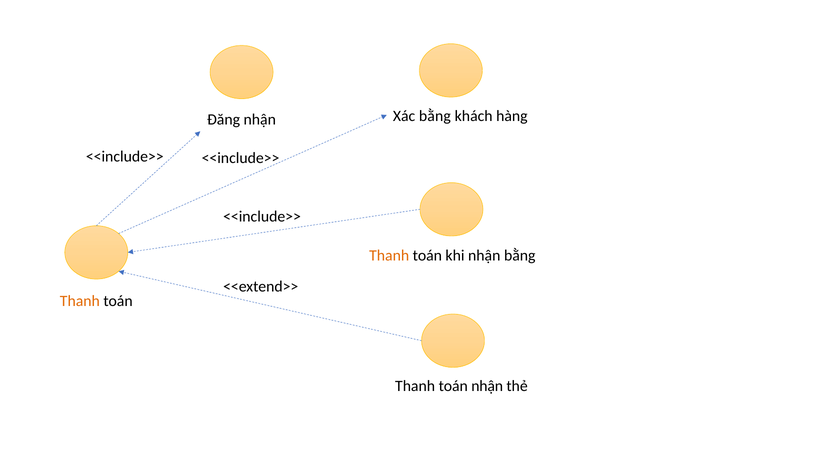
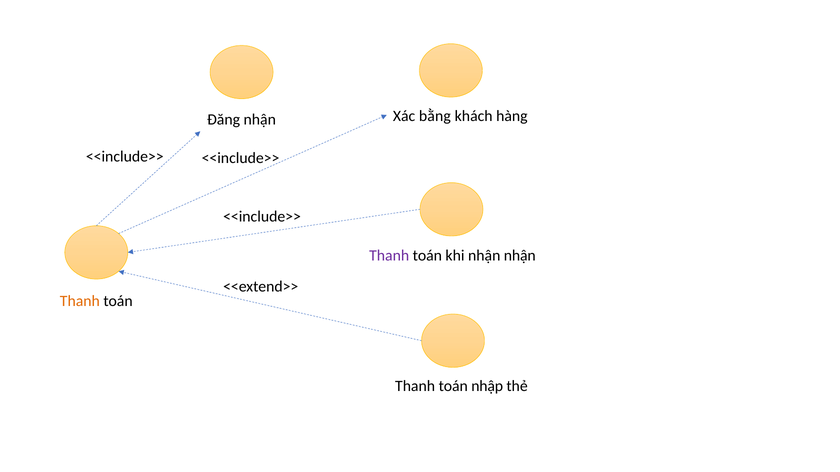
Thanh at (389, 256) colour: orange -> purple
nhận bằng: bằng -> nhận
toán nhận: nhận -> nhập
